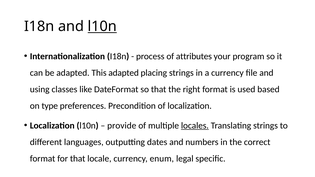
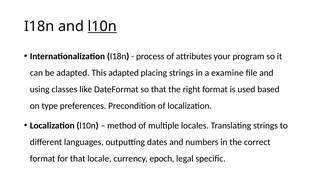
a currency: currency -> examine
provide: provide -> method
locales underline: present -> none
enum: enum -> epoch
